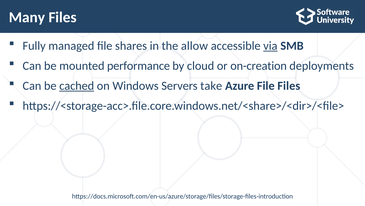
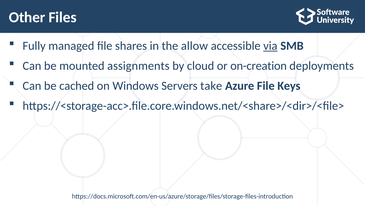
Many: Many -> Other
performance: performance -> assignments
cached underline: present -> none
File Files: Files -> Keys
